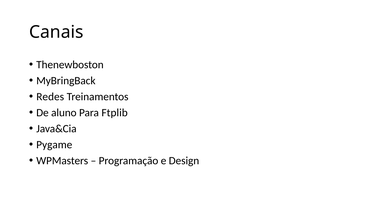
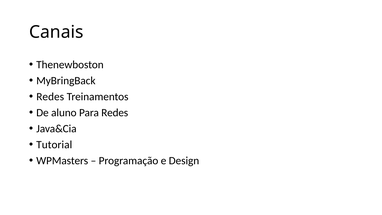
Para Ftplib: Ftplib -> Redes
Pygame: Pygame -> Tutorial
